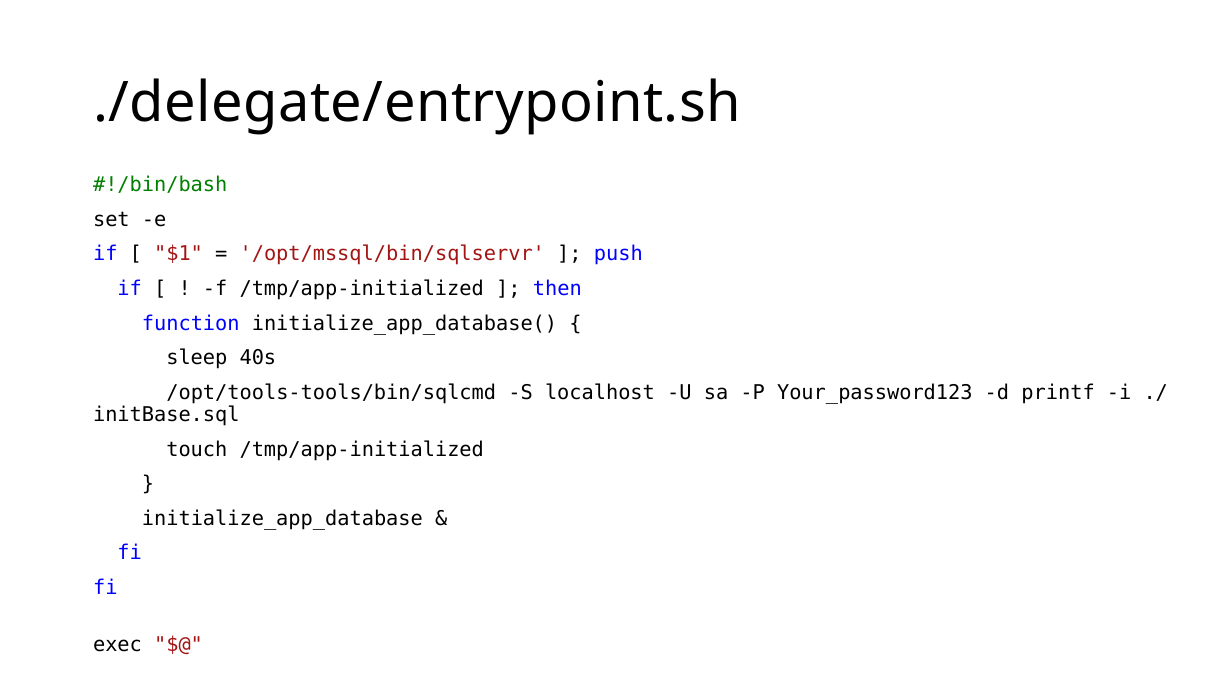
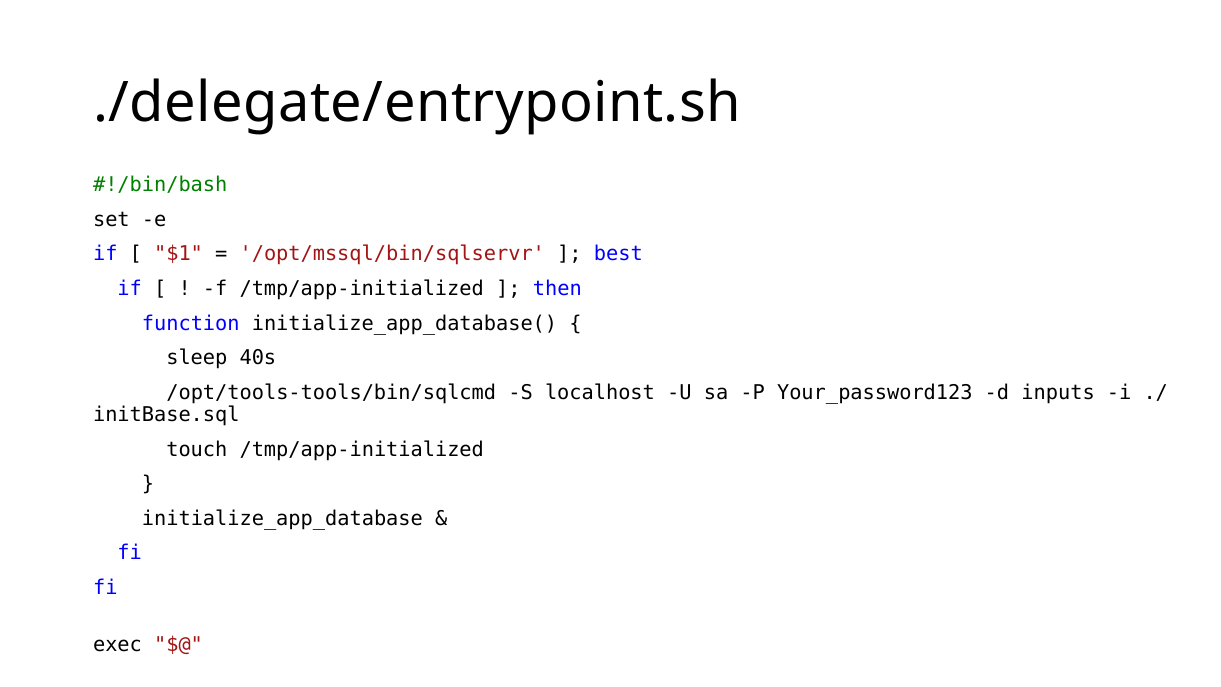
push: push -> best
printf: printf -> inputs
